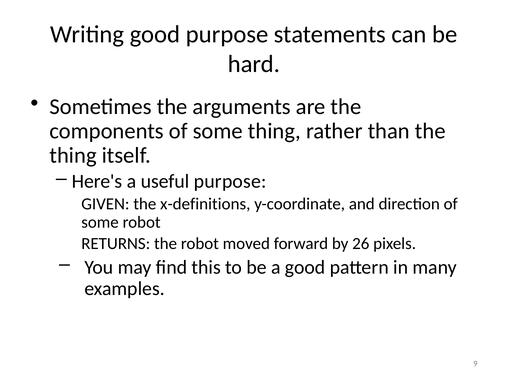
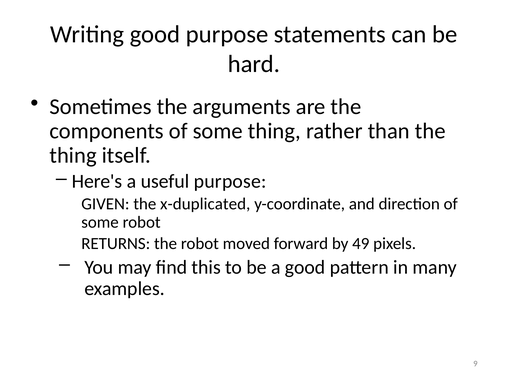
x-definitions: x-definitions -> x-duplicated
26: 26 -> 49
